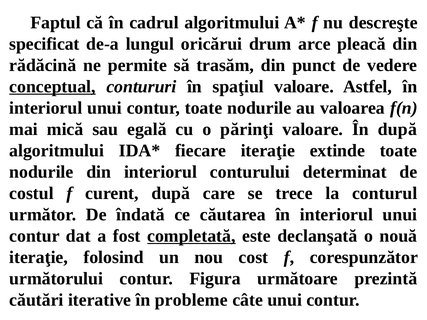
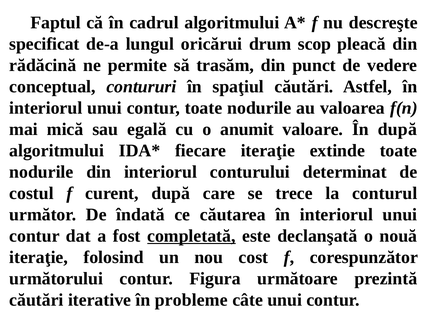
arce: arce -> scop
conceptual underline: present -> none
spaţiul valoare: valoare -> căutări
părinţi: părinţi -> anumit
